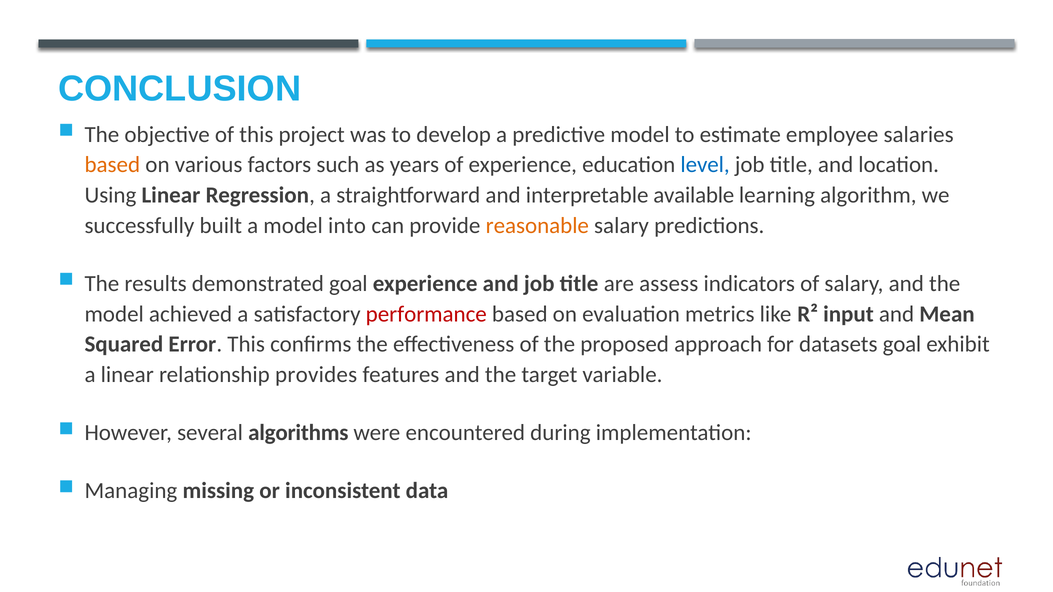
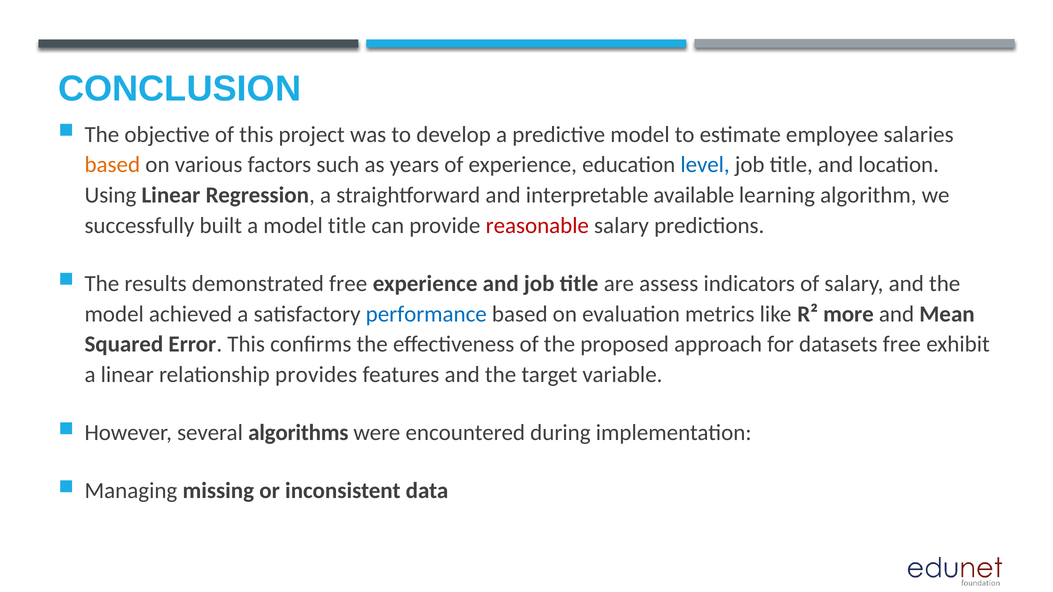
model into: into -> title
reasonable colour: orange -> red
demonstrated goal: goal -> free
performance colour: red -> blue
input: input -> more
datasets goal: goal -> free
